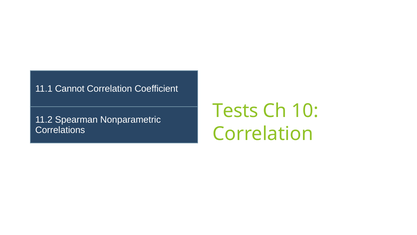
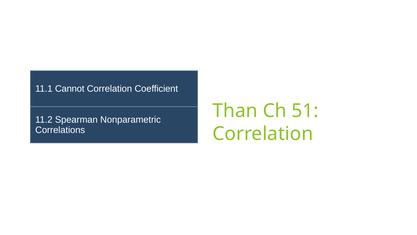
Tests: Tests -> Than
10: 10 -> 51
